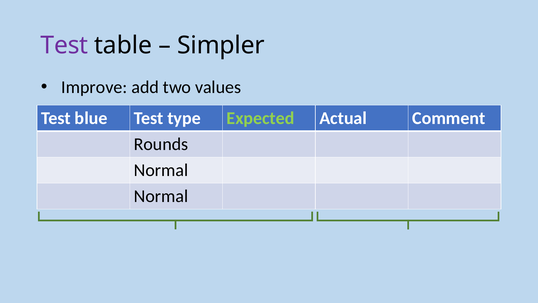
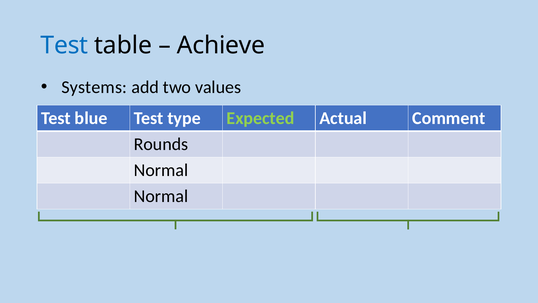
Test at (64, 45) colour: purple -> blue
Simpler: Simpler -> Achieve
Improve: Improve -> Systems
